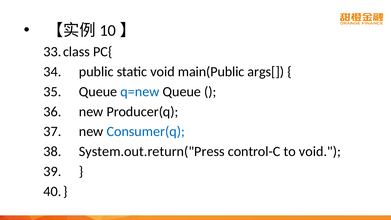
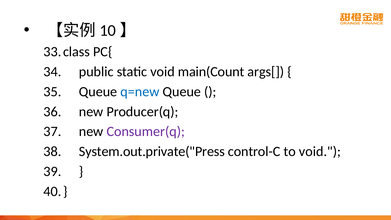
main(Public: main(Public -> main(Count
Consumer(q colour: blue -> purple
System.out.return("Press: System.out.return("Press -> System.out.private("Press
